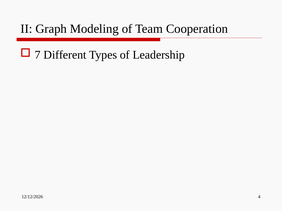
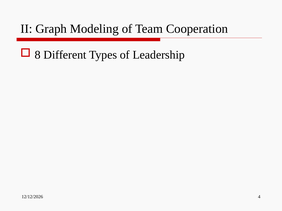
7: 7 -> 8
